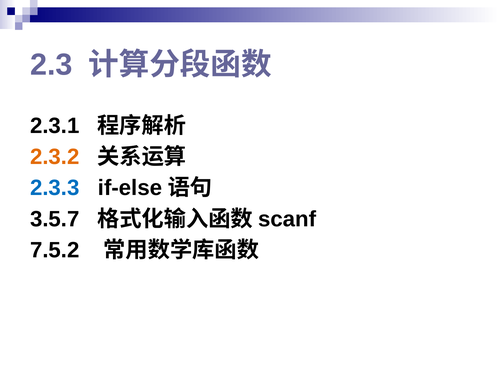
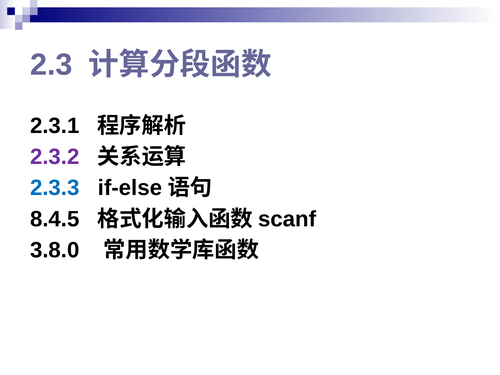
2.3.2 colour: orange -> purple
3.5.7: 3.5.7 -> 8.4.5
7.5.2: 7.5.2 -> 3.8.0
